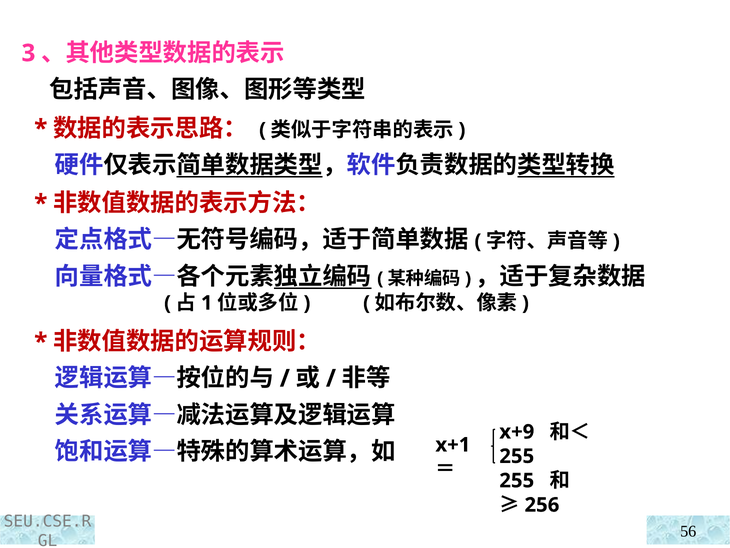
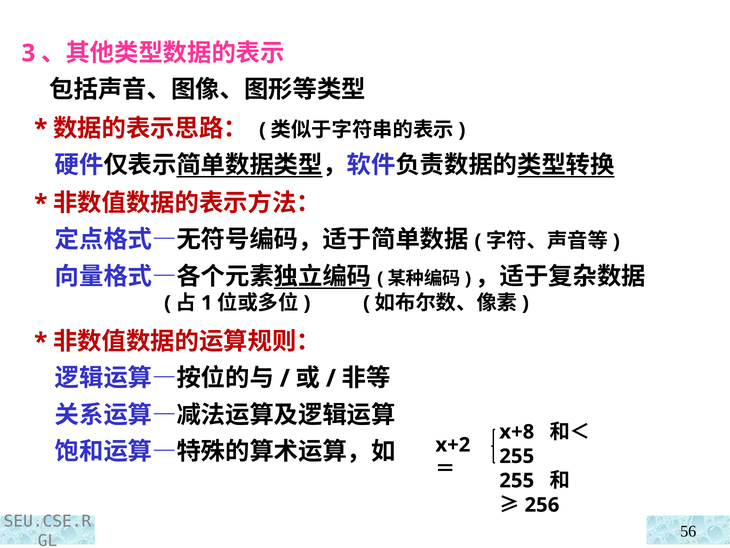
x+9: x+9 -> x+8
x+1: x+1 -> x+2
